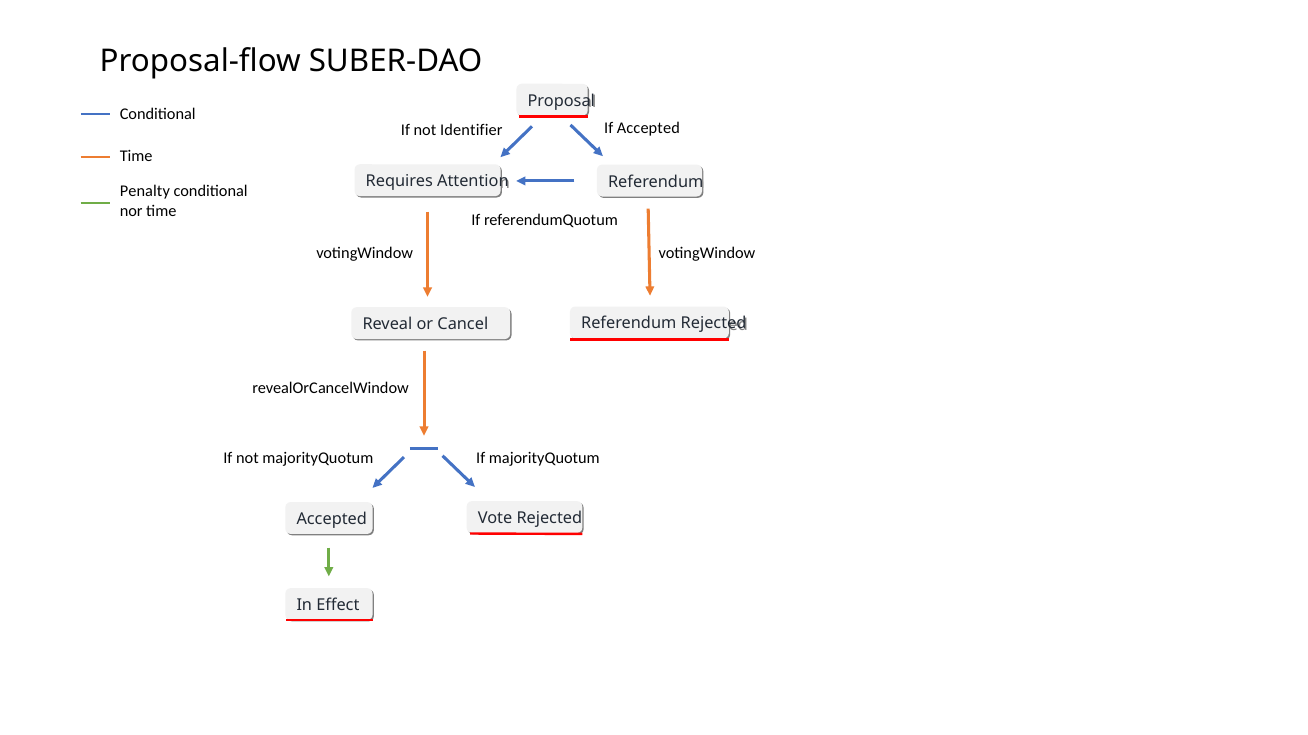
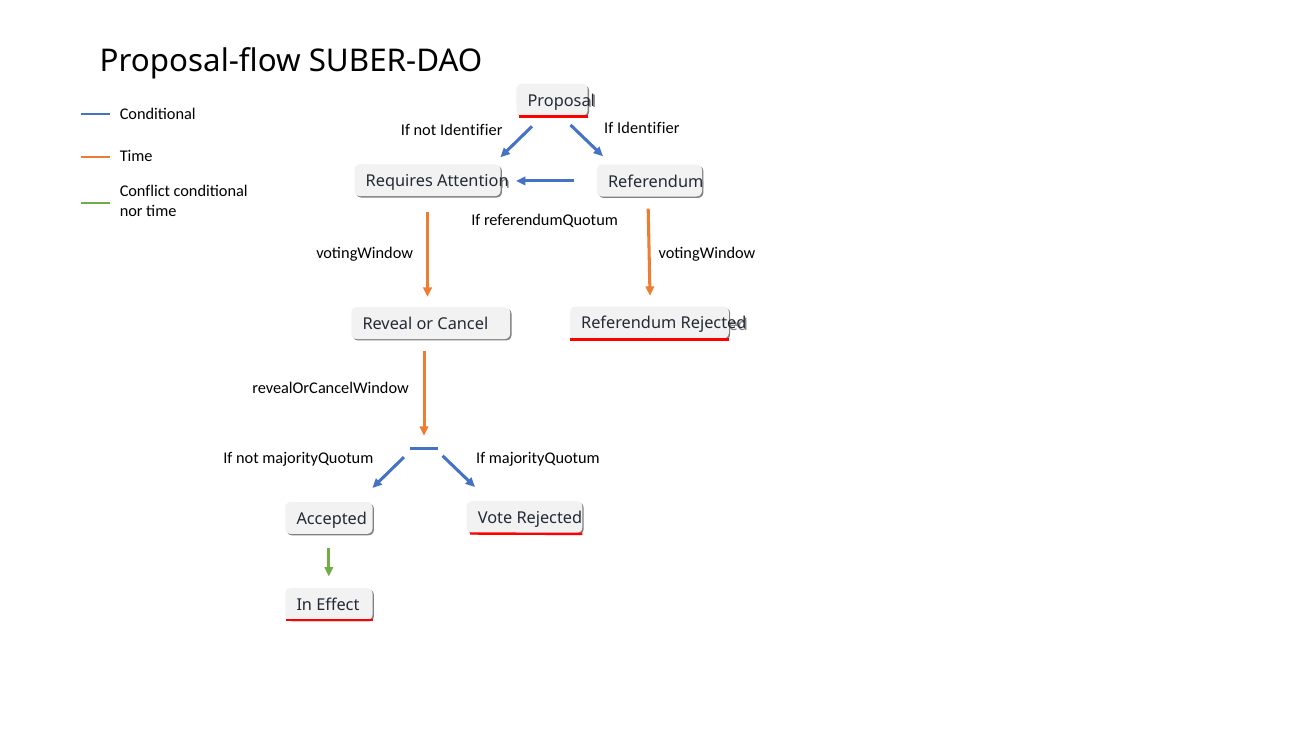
If Accepted: Accepted -> Identifier
Penalty: Penalty -> Conflict
